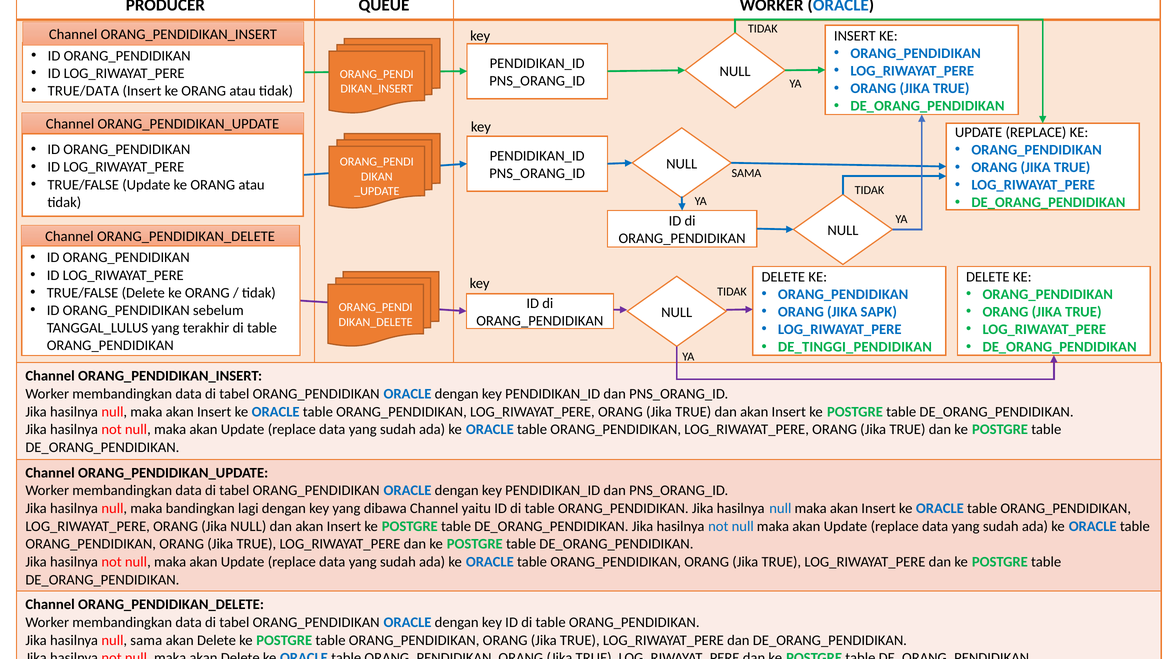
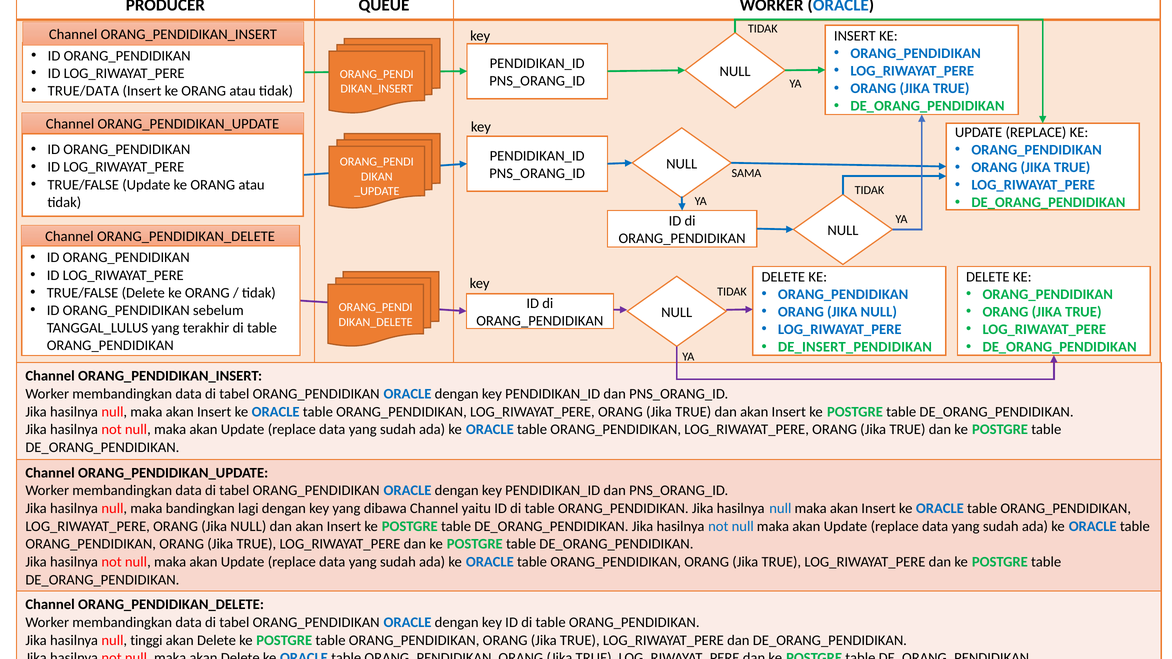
SAPK at (879, 312): SAPK -> NULL
DE_TINGGI_PENDIDIKAN: DE_TINGGI_PENDIDIKAN -> DE_INSERT_PENDIDIKAN
null sama: sama -> tinggi
